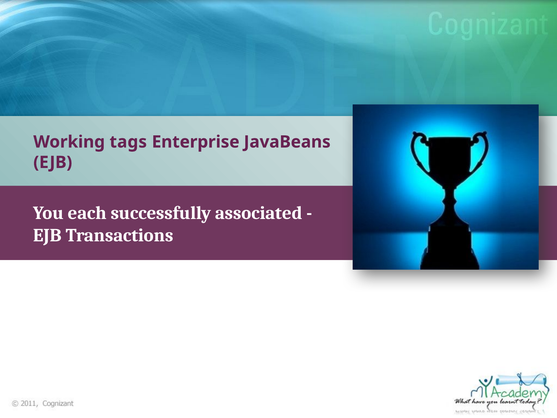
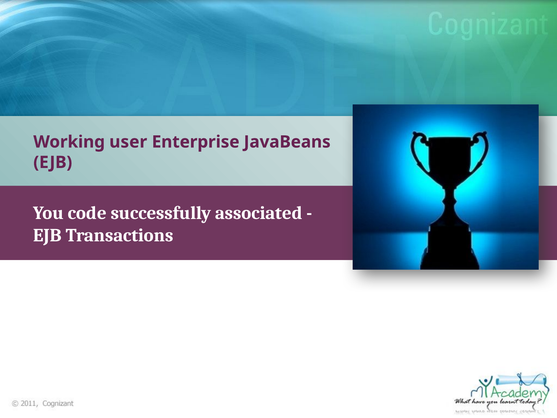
tags: tags -> user
each: each -> code
